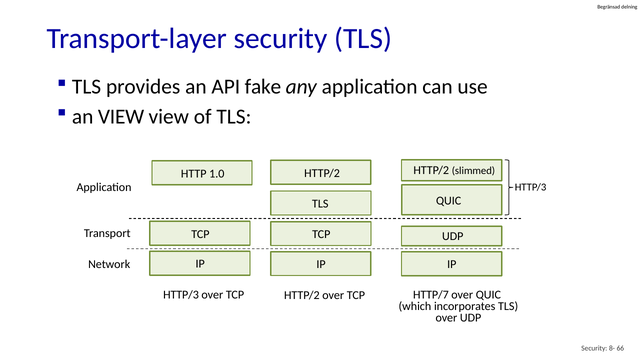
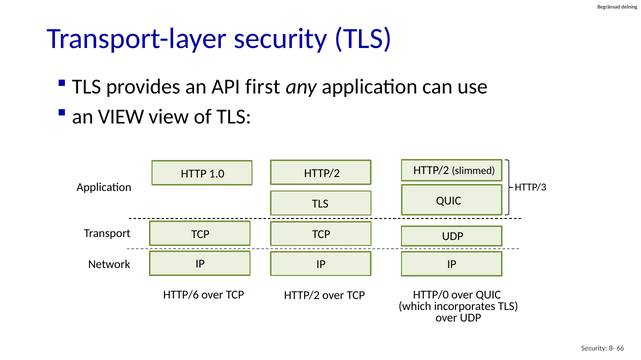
fake: fake -> first
HTTP/7: HTTP/7 -> HTTP/0
HTTP/3 at (181, 295): HTTP/3 -> HTTP/6
